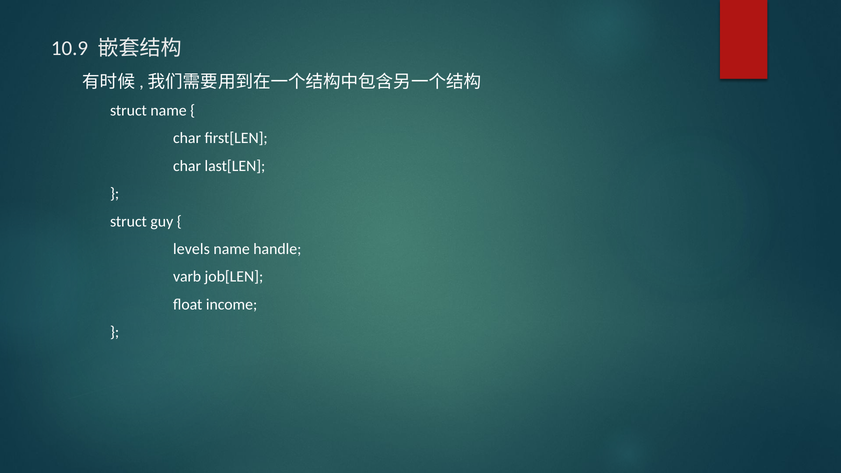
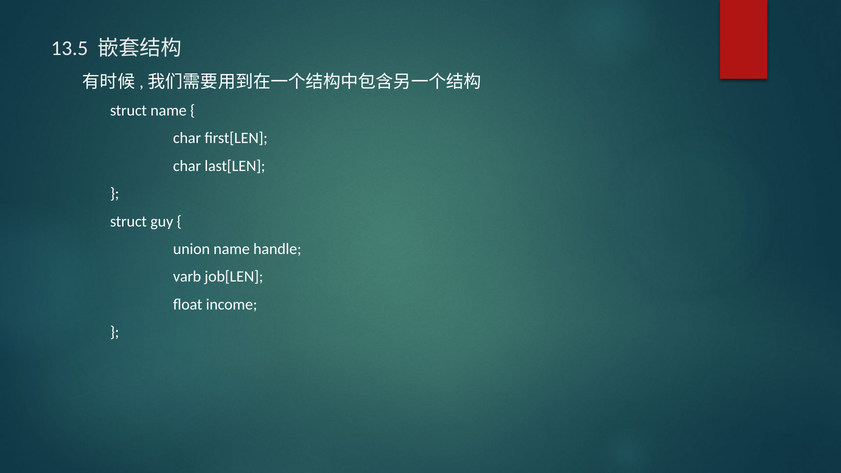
10.9: 10.9 -> 13.5
levels: levels -> union
